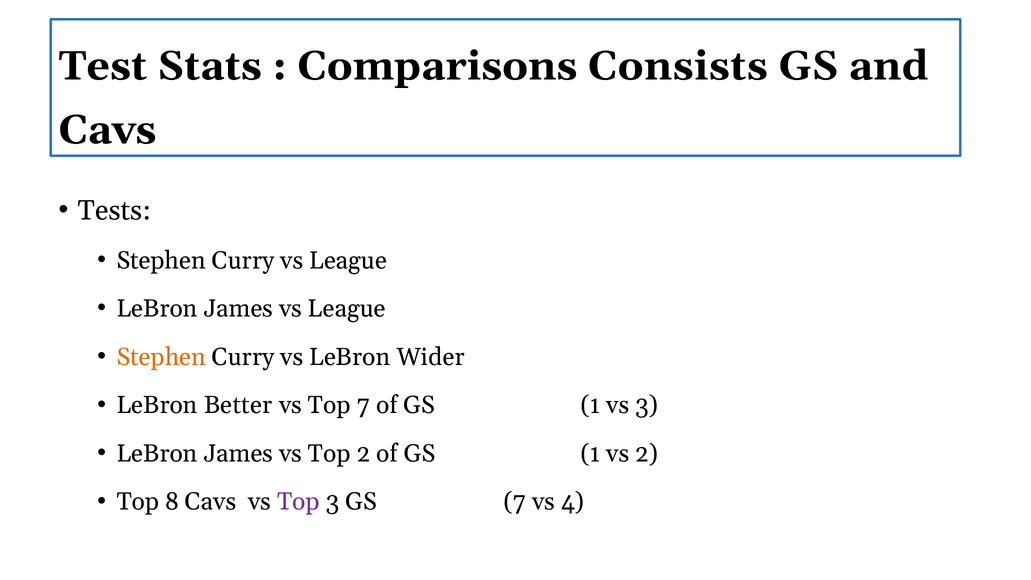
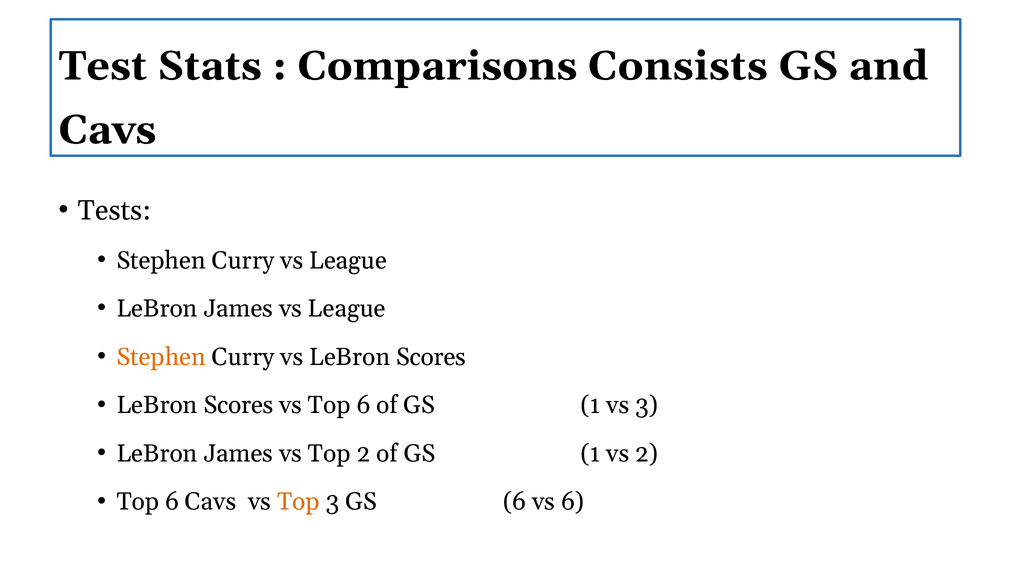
vs LeBron Wider: Wider -> Scores
Better at (238, 405): Better -> Scores
vs Top 7: 7 -> 6
8 at (172, 502): 8 -> 6
Top at (298, 502) colour: purple -> orange
GS 7: 7 -> 6
vs 4: 4 -> 6
